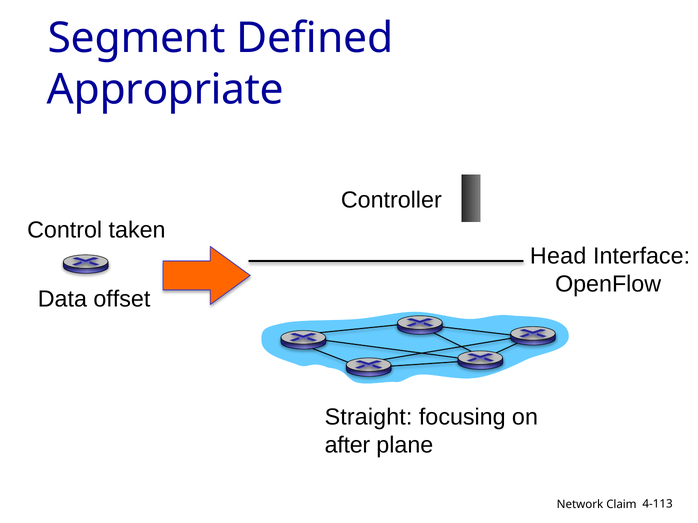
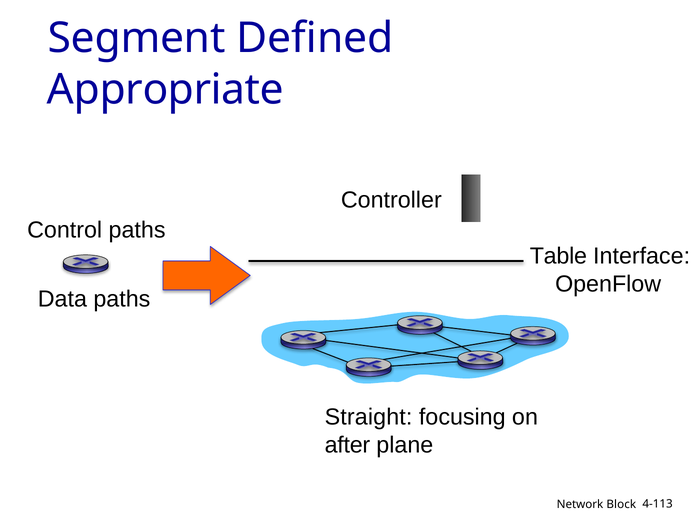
Control taken: taken -> paths
Head: Head -> Table
Data offset: offset -> paths
Claim: Claim -> Block
